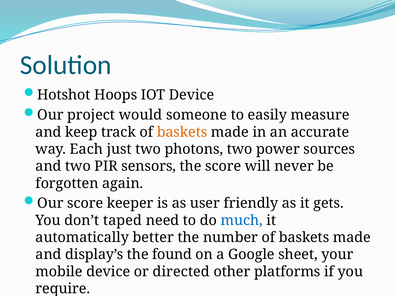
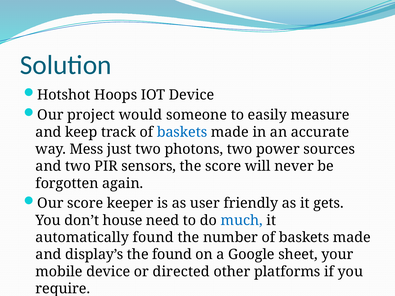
baskets at (182, 132) colour: orange -> blue
Each: Each -> Mess
taped: taped -> house
automatically better: better -> found
